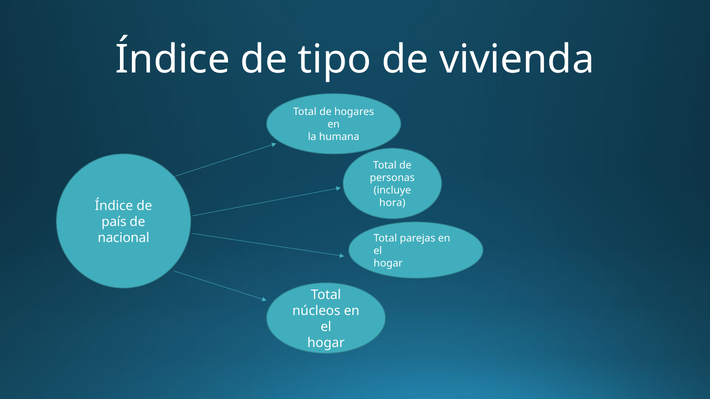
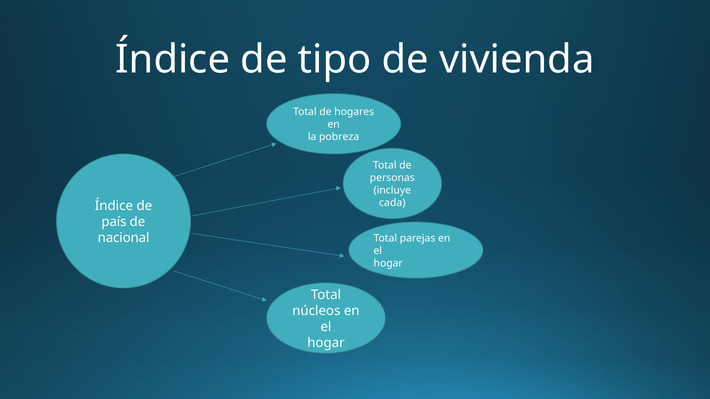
humana: humana -> pobreza
hora: hora -> cada
